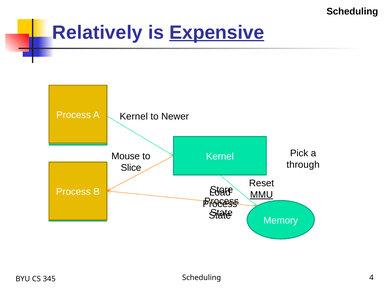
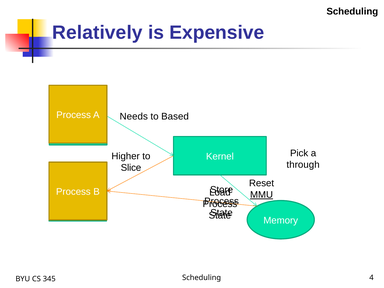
Expensive underline: present -> none
Kernel at (134, 117): Kernel -> Needs
Newer: Newer -> Based
Mouse: Mouse -> Higher
